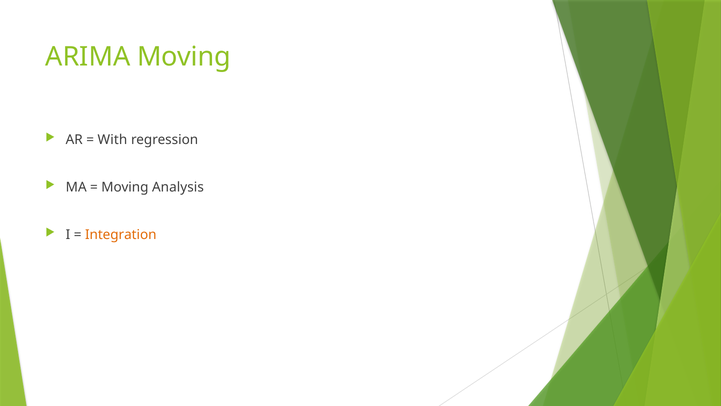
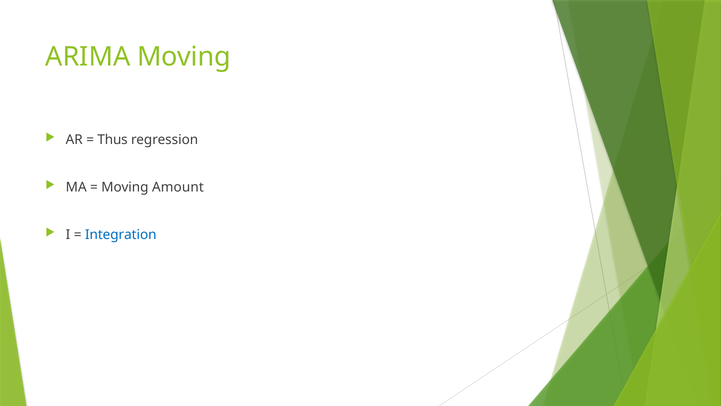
With: With -> Thus
Analysis: Analysis -> Amount
Integration colour: orange -> blue
